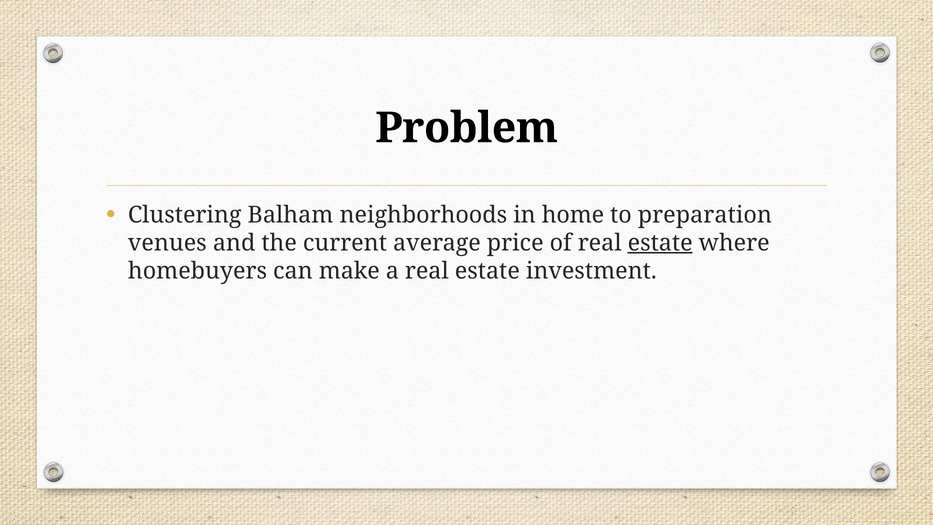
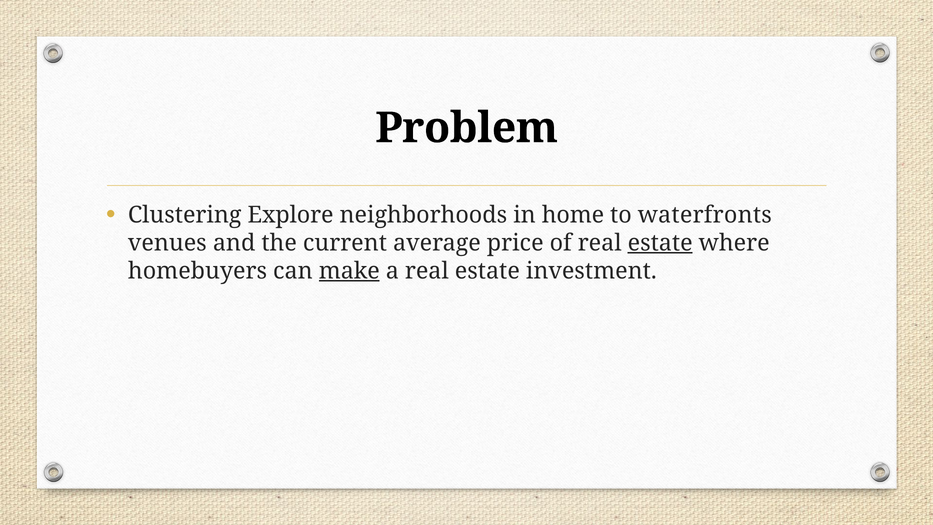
Balham: Balham -> Explore
preparation: preparation -> waterfronts
make underline: none -> present
